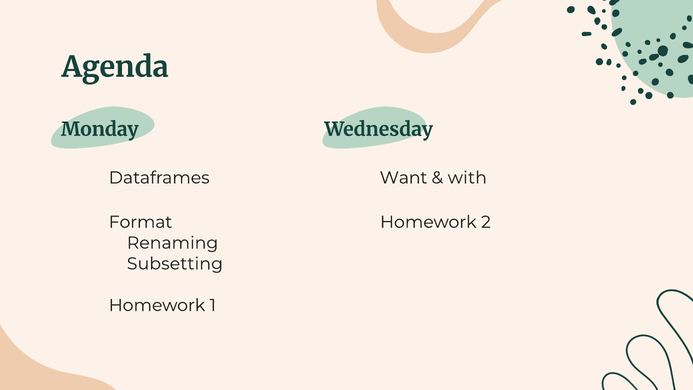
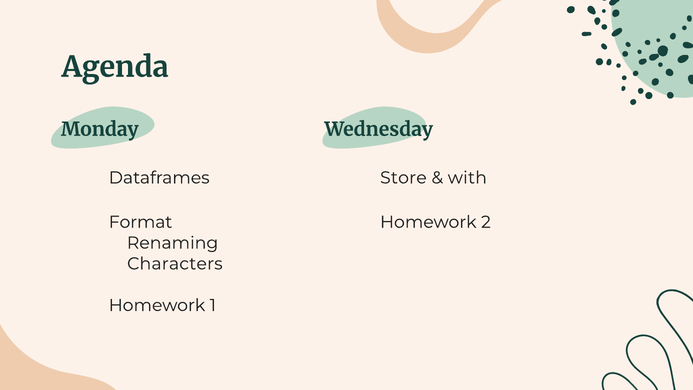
Want: Want -> Store
Subsetting: Subsetting -> Characters
